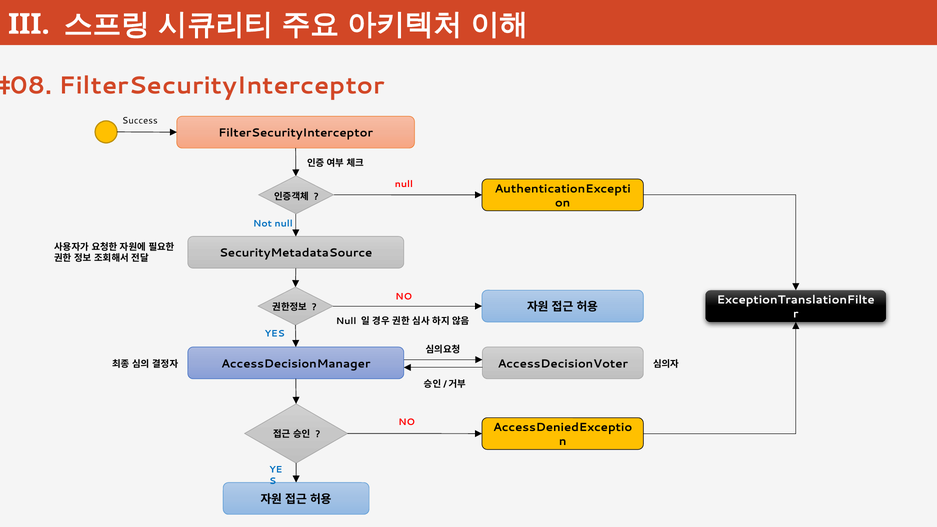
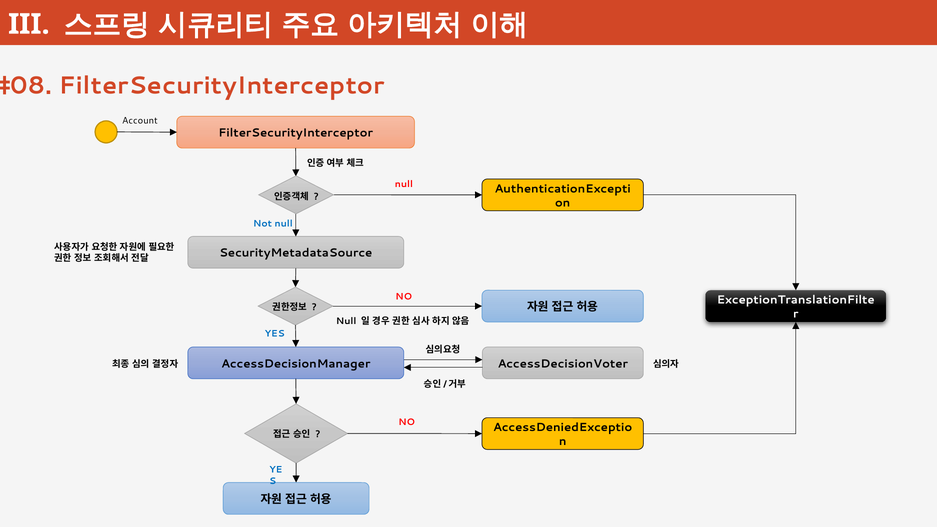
Success: Success -> Account
